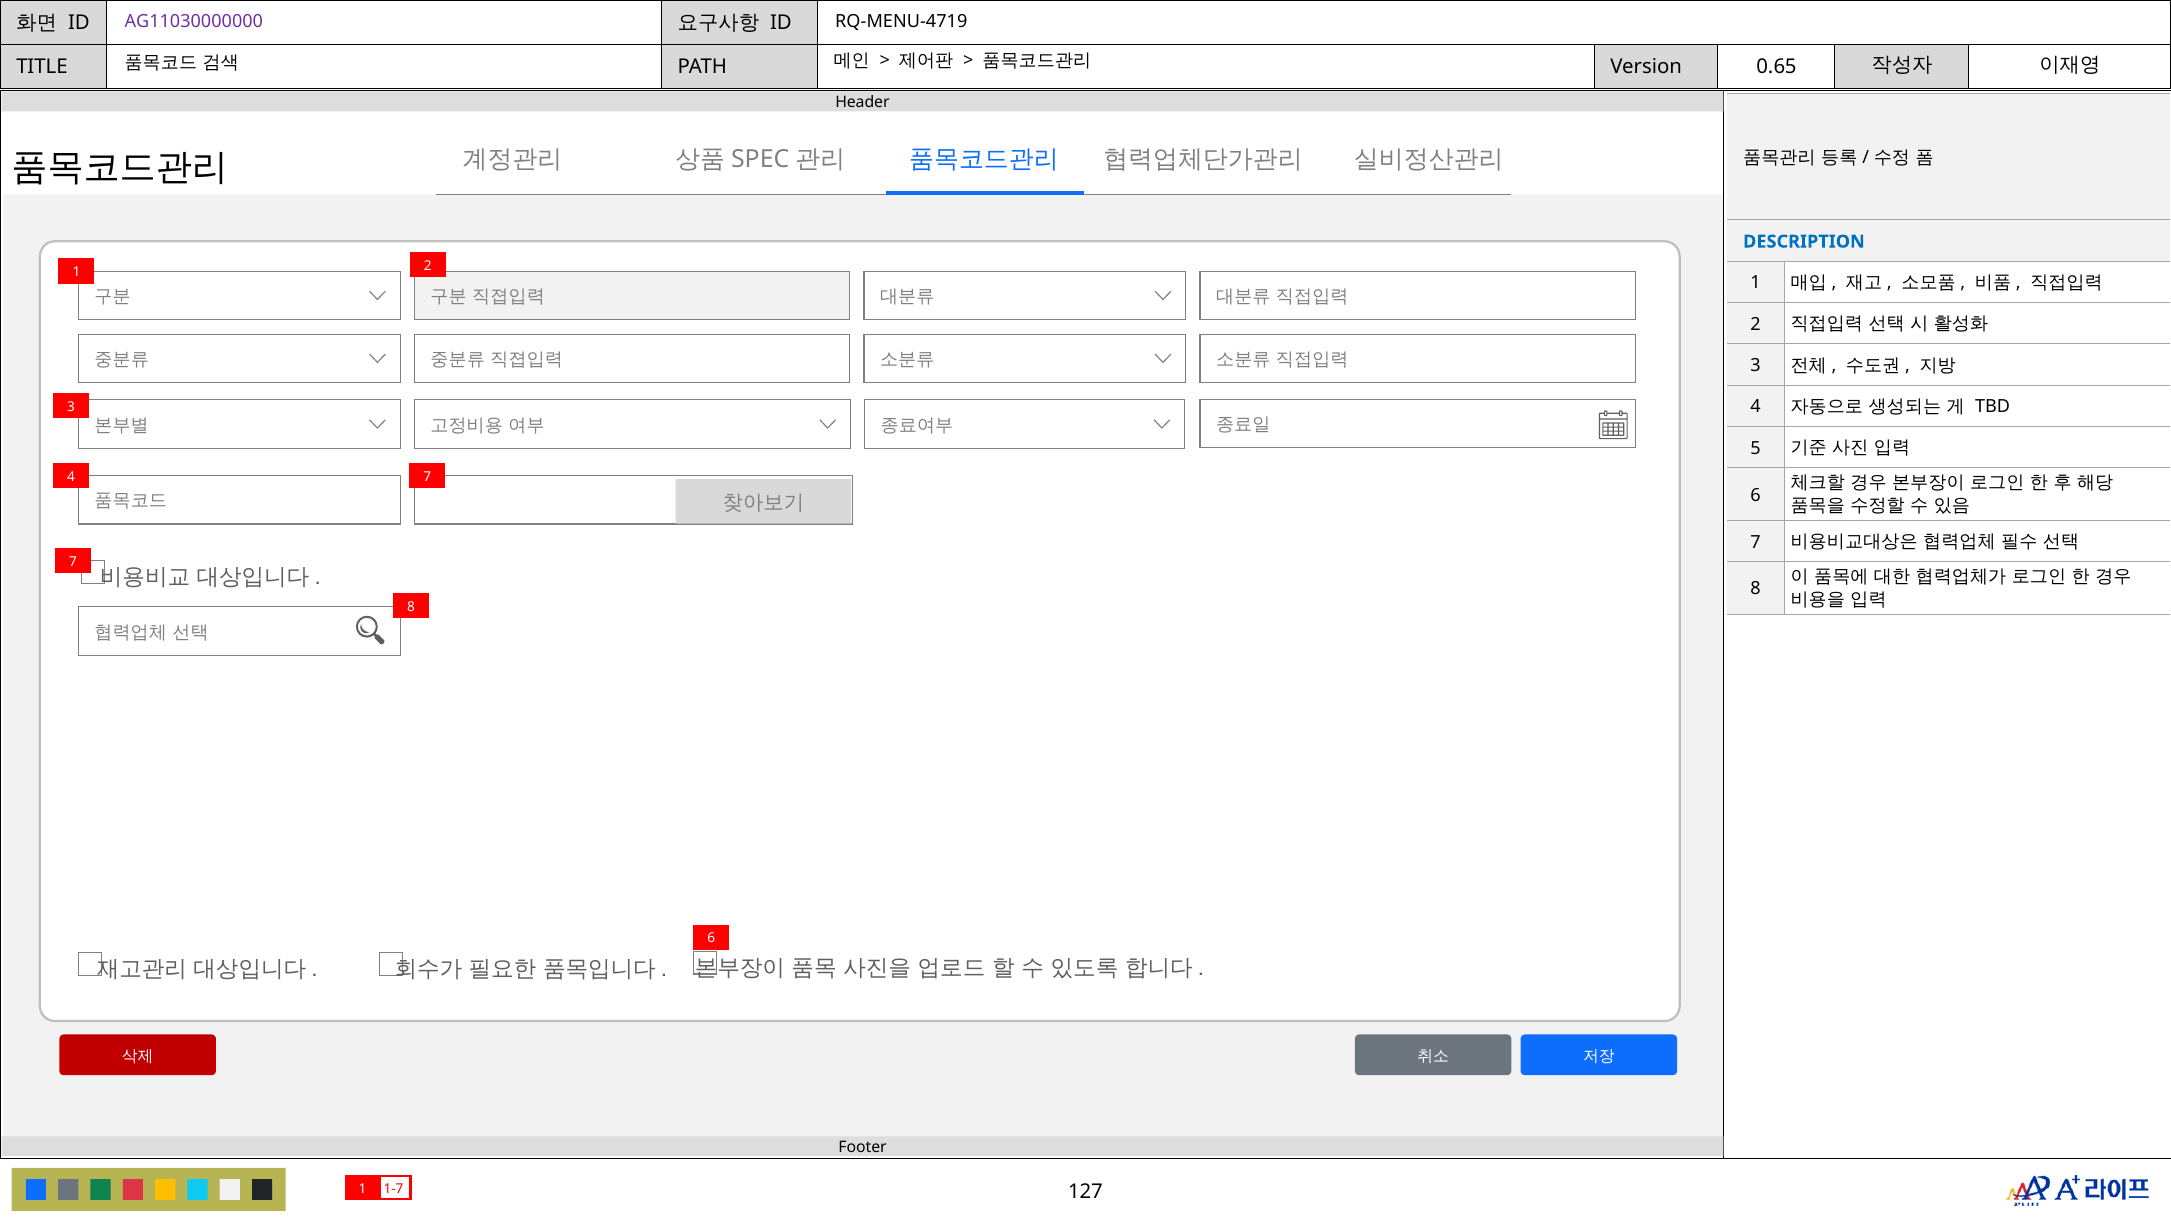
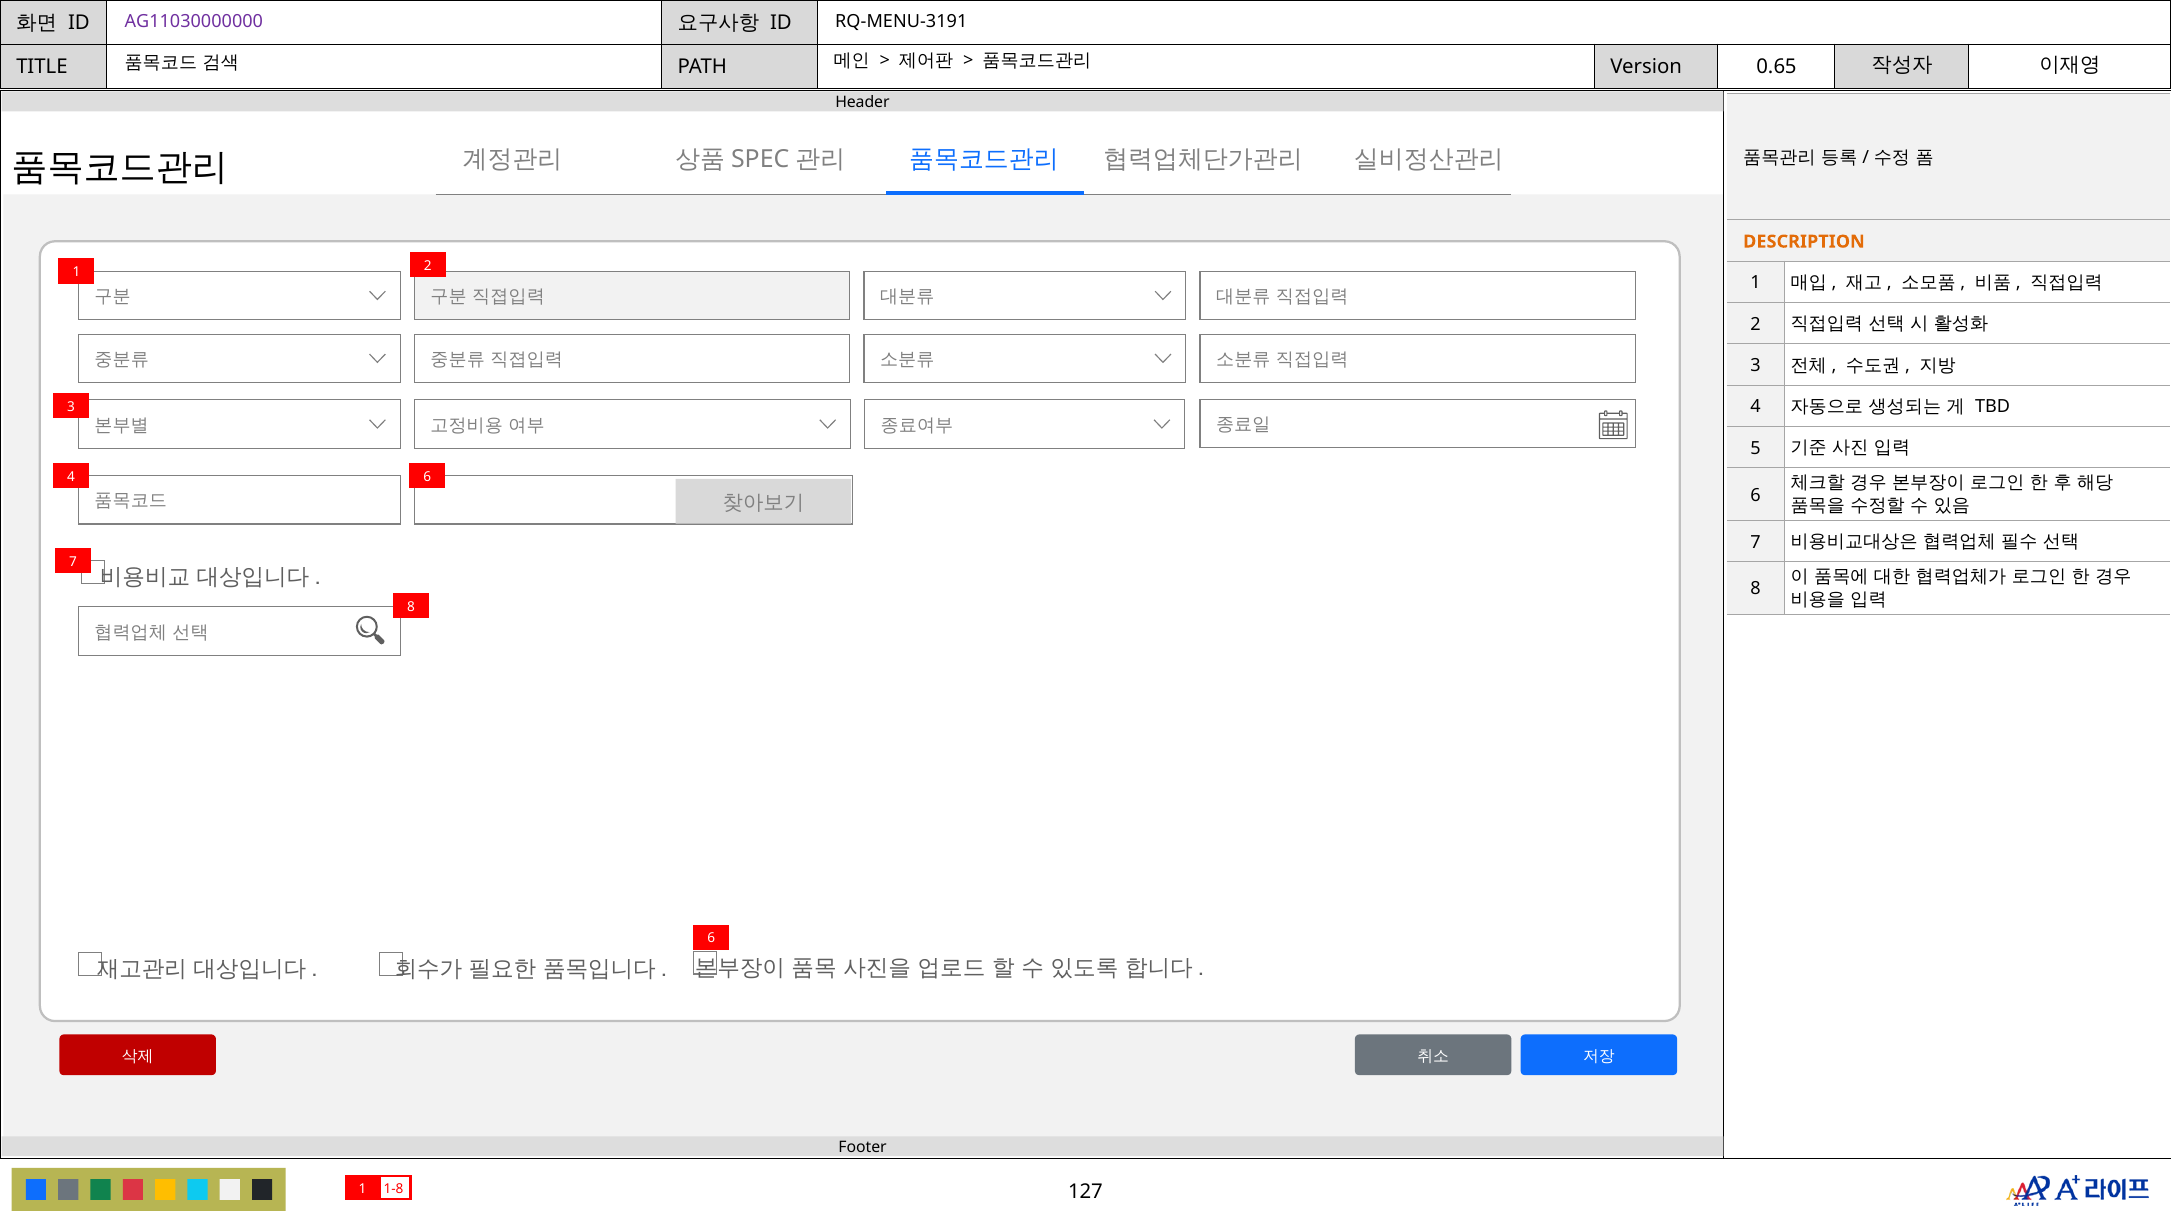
RQ-MENU-4719: RQ-MENU-4719 -> RQ-MENU-3191
DESCRIPTION colour: blue -> orange
4 7: 7 -> 6
1-7: 1-7 -> 1-8
